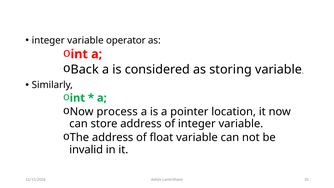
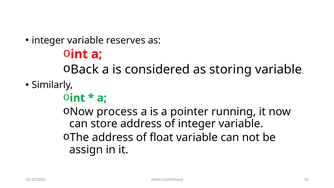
operator: operator -> reserves
location: location -> running
invalid: invalid -> assign
